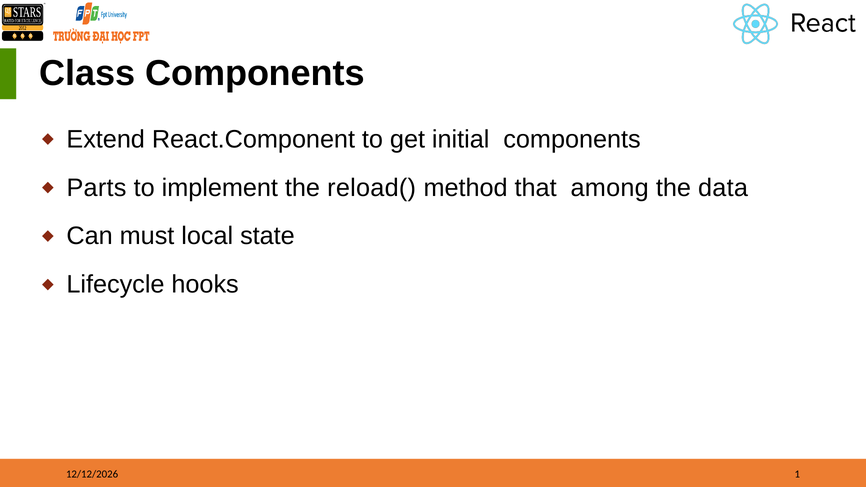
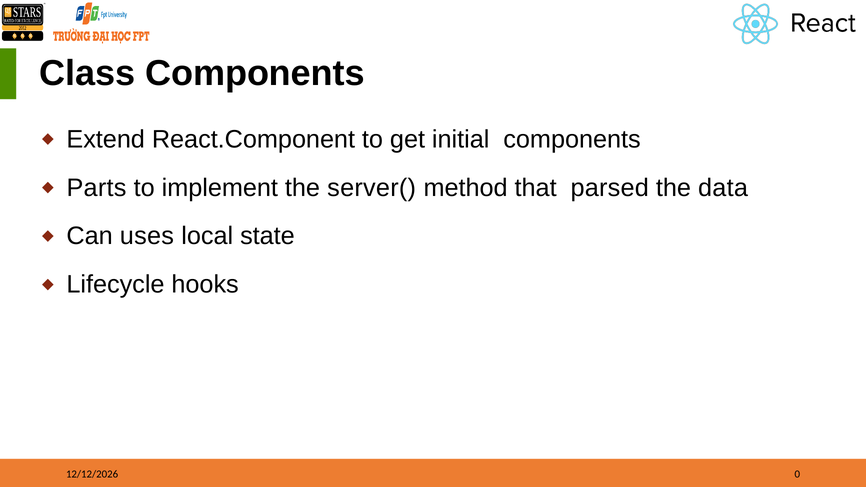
reload(: reload( -> server(
among: among -> parsed
must: must -> uses
1: 1 -> 0
